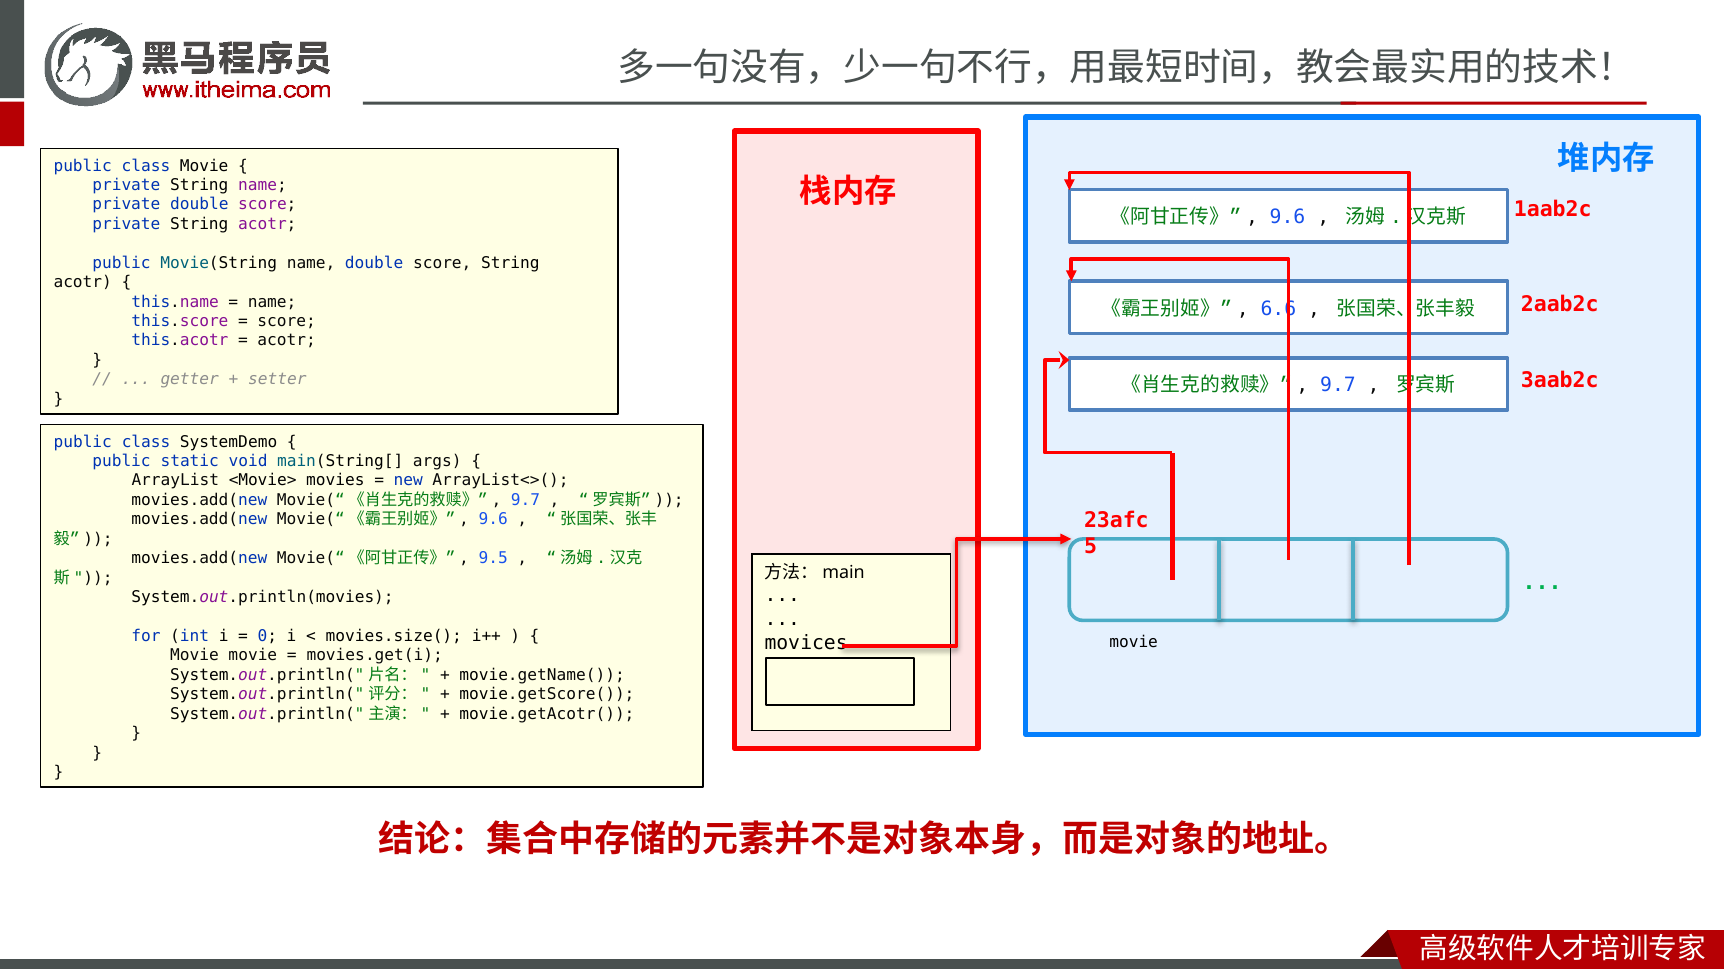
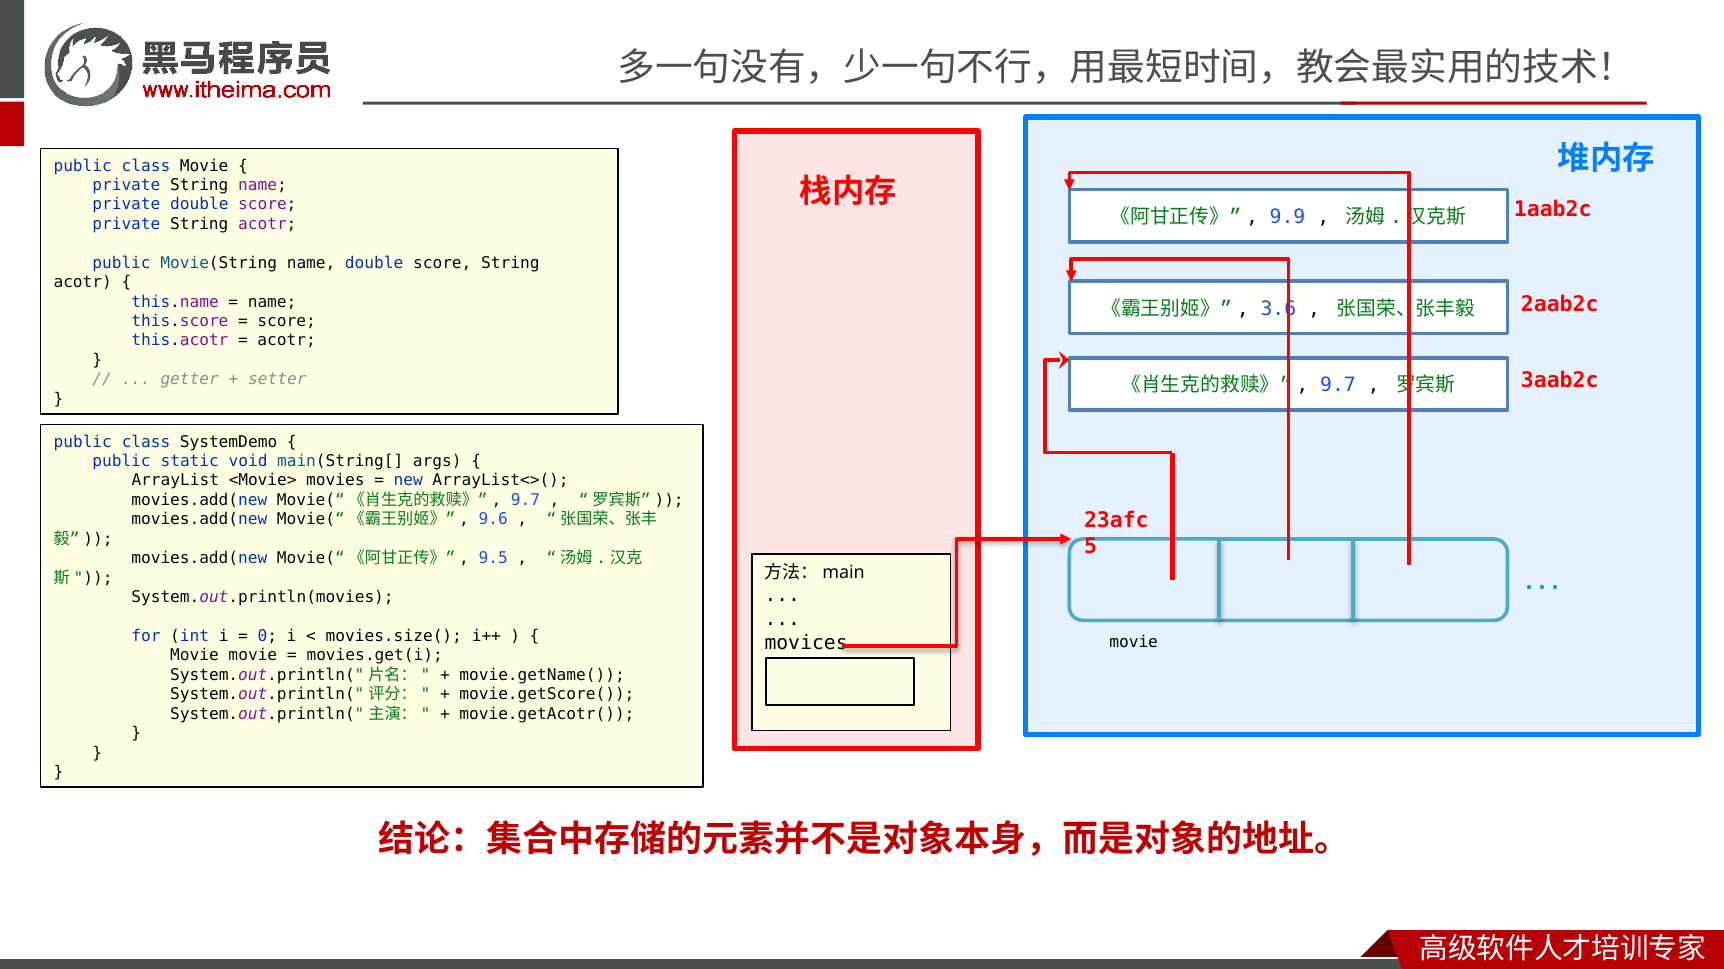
9.6 at (1288, 217): 9.6 -> 9.9
6.6: 6.6 -> 3.6
